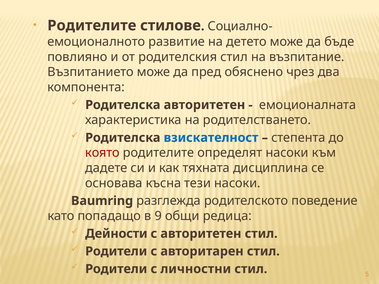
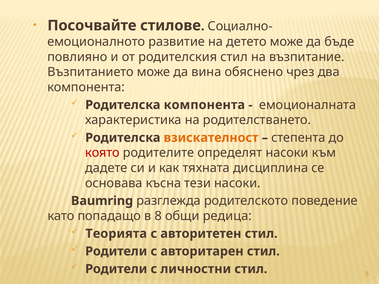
Родителите at (92, 26): Родителите -> Посочвайте
пред: пред -> вина
Родителска авторитетен: авторитетен -> компонента
взискателност colour: blue -> orange
9: 9 -> 8
Дейности: Дейности -> Теорията
